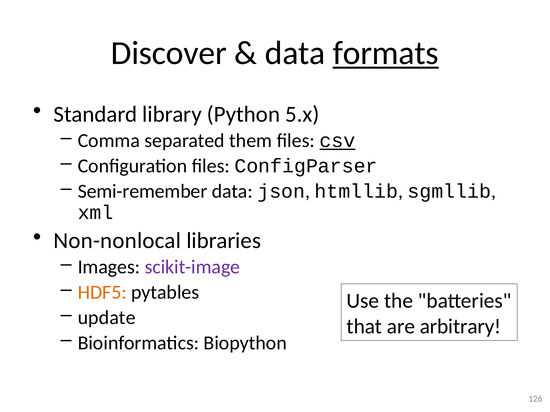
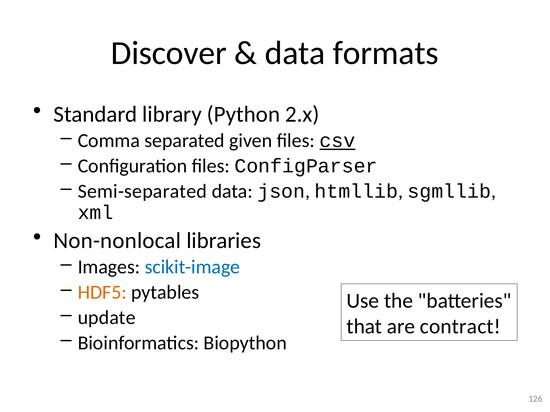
formats underline: present -> none
5.x: 5.x -> 2.x
them: them -> given
Semi-remember: Semi-remember -> Semi-separated
scikit-image colour: purple -> blue
arbitrary: arbitrary -> contract
